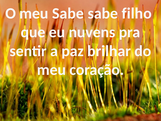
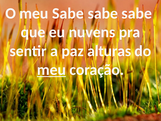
filho at (137, 13): filho -> sabe
brilhar: brilhar -> alturas
meu at (51, 70) underline: none -> present
